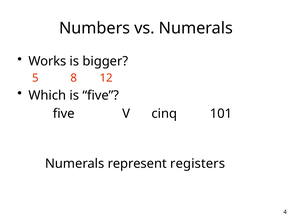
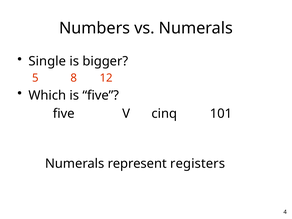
Works: Works -> Single
